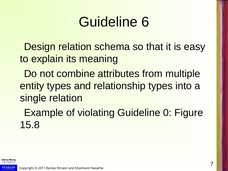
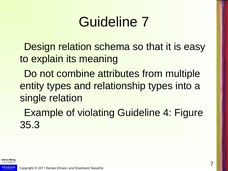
Guideline 6: 6 -> 7
0: 0 -> 4
15.8: 15.8 -> 35.3
